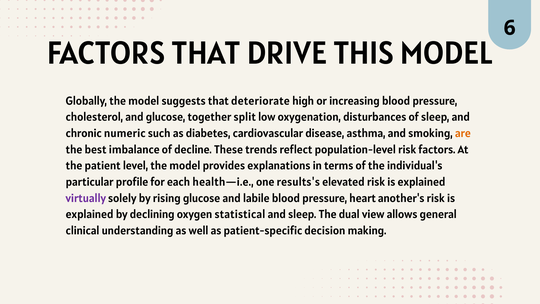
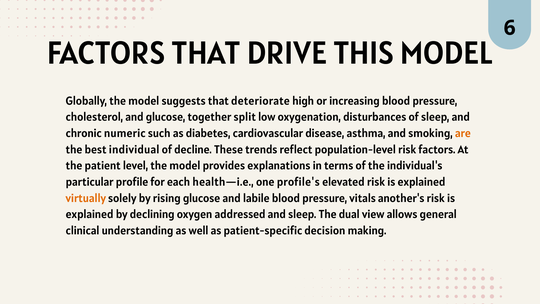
imbalance: imbalance -> individual
results's: results's -> profile's
virtually colour: purple -> orange
heart: heart -> vitals
statistical: statistical -> addressed
